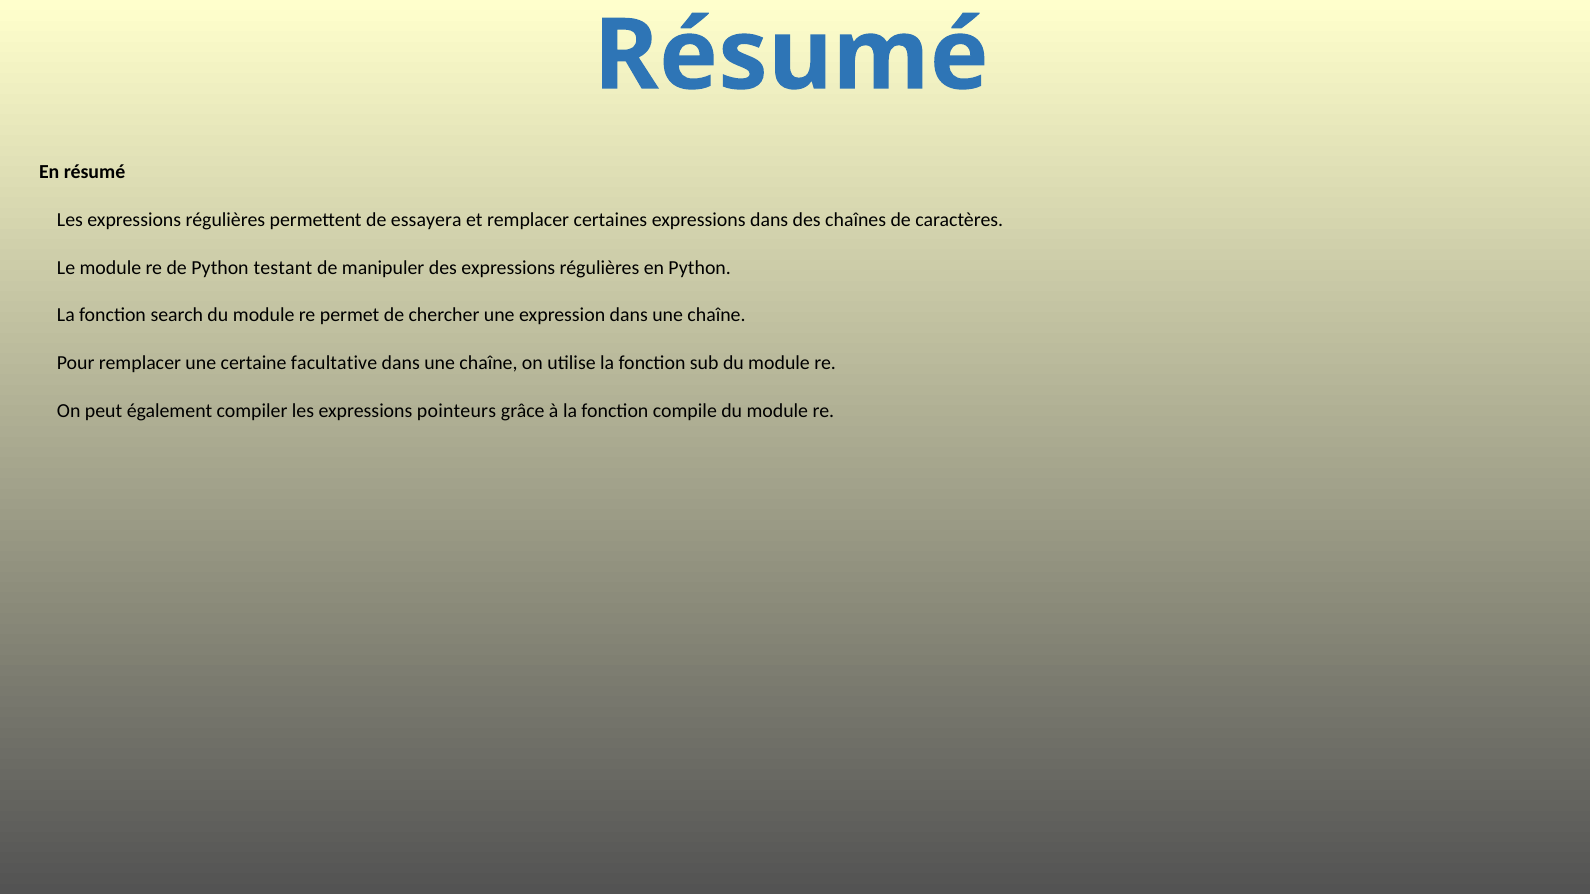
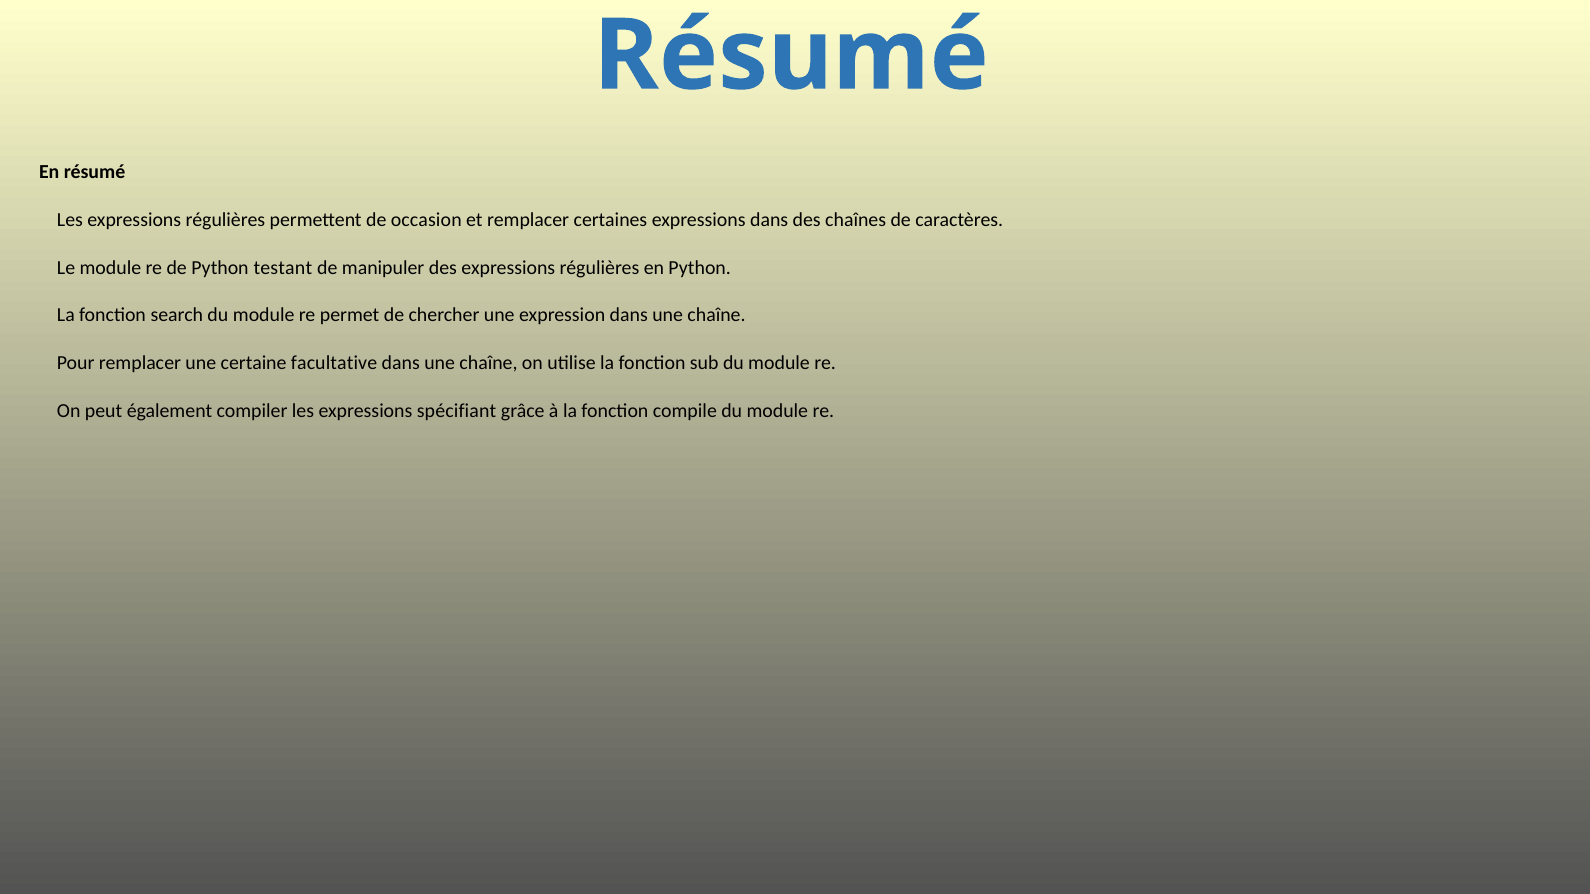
essayera: essayera -> occasion
pointeurs: pointeurs -> spécifiant
